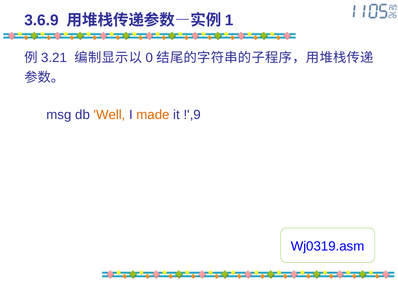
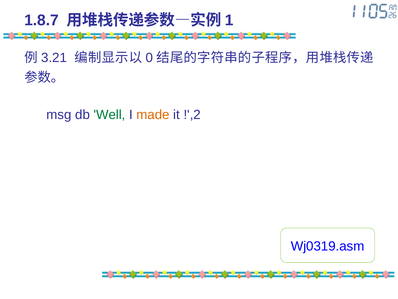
3.6.9: 3.6.9 -> 1.8.7
Well colour: orange -> green
!',9: !',9 -> !',2
